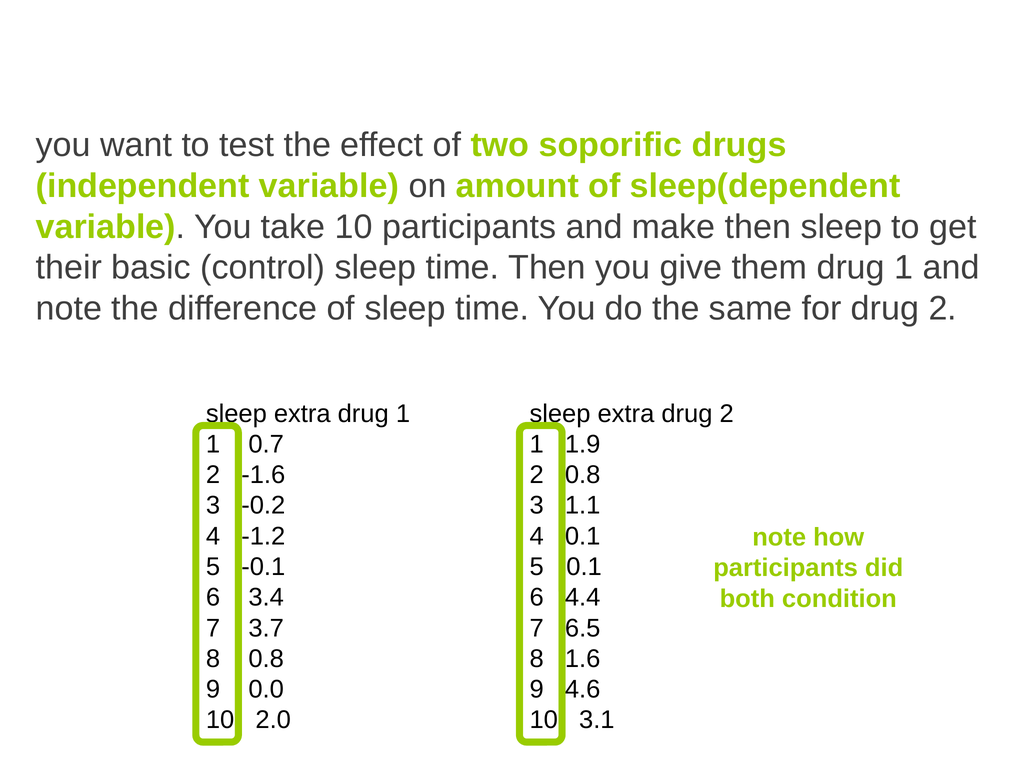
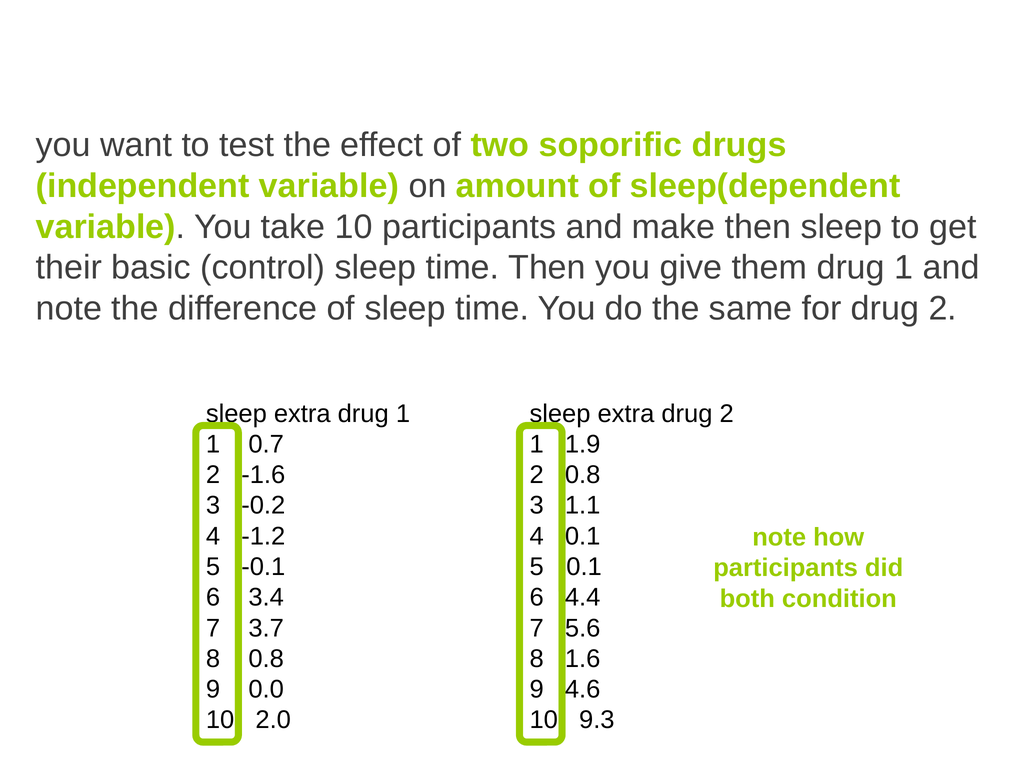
6.5: 6.5 -> 5.6
3.1: 3.1 -> 9.3
